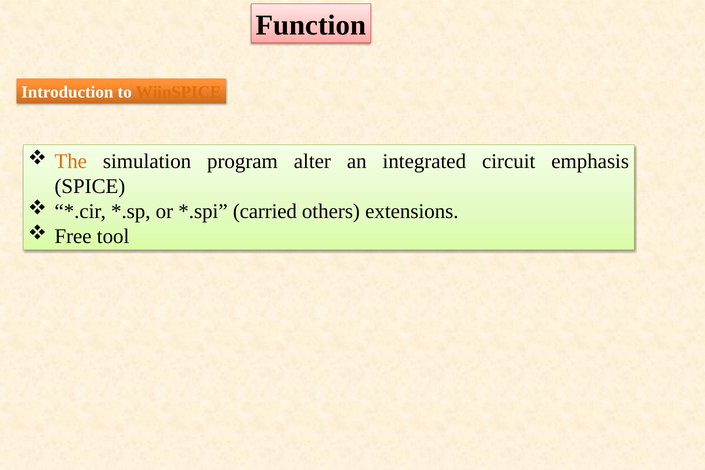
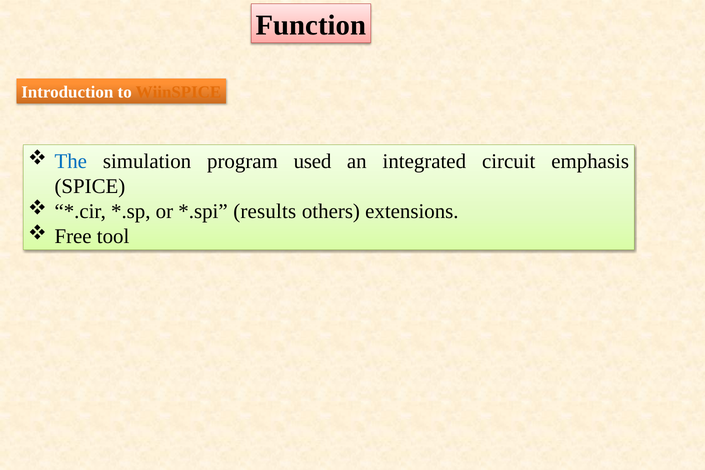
The colour: orange -> blue
alter: alter -> used
carried: carried -> results
